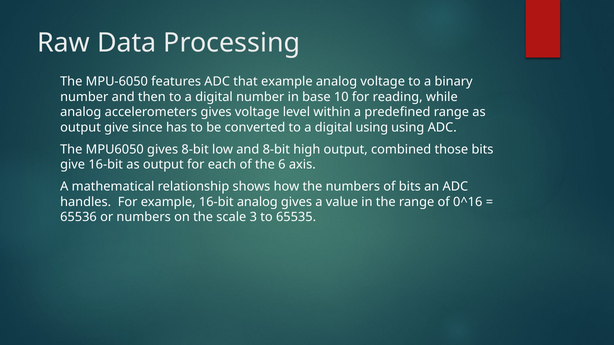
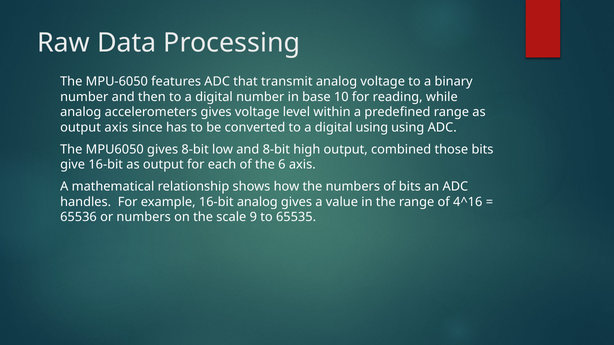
that example: example -> transmit
output give: give -> axis
0^16: 0^16 -> 4^16
3: 3 -> 9
